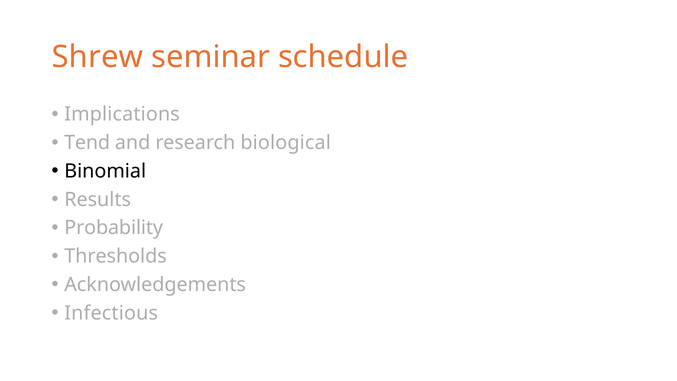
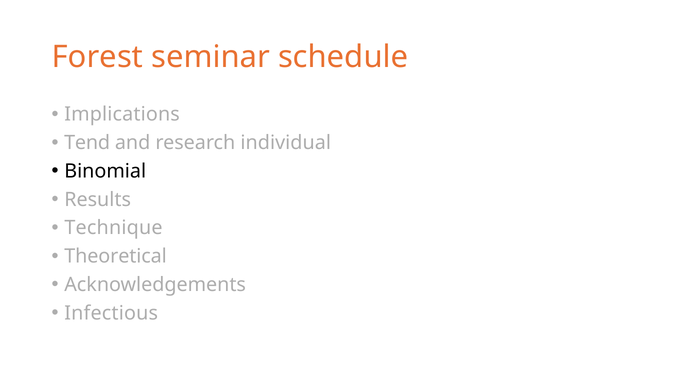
Shrew: Shrew -> Forest
biological: biological -> individual
Probability: Probability -> Technique
Thresholds: Thresholds -> Theoretical
